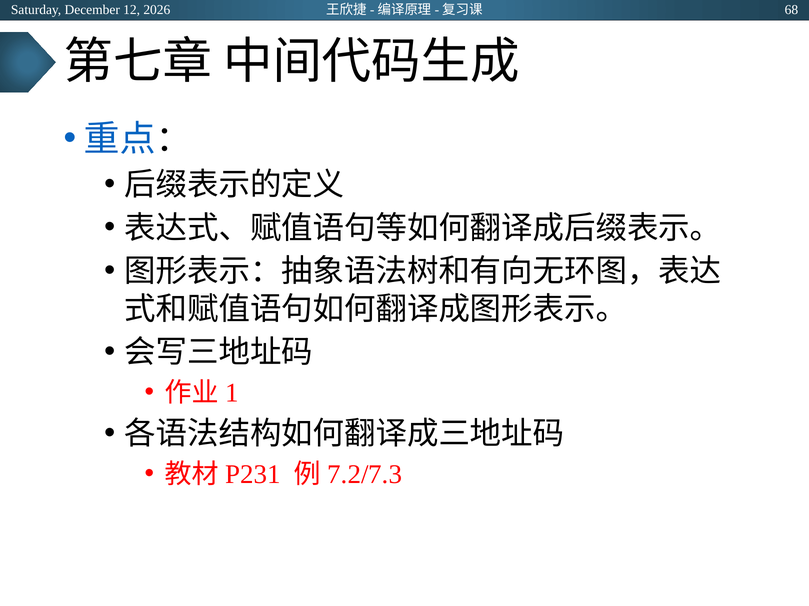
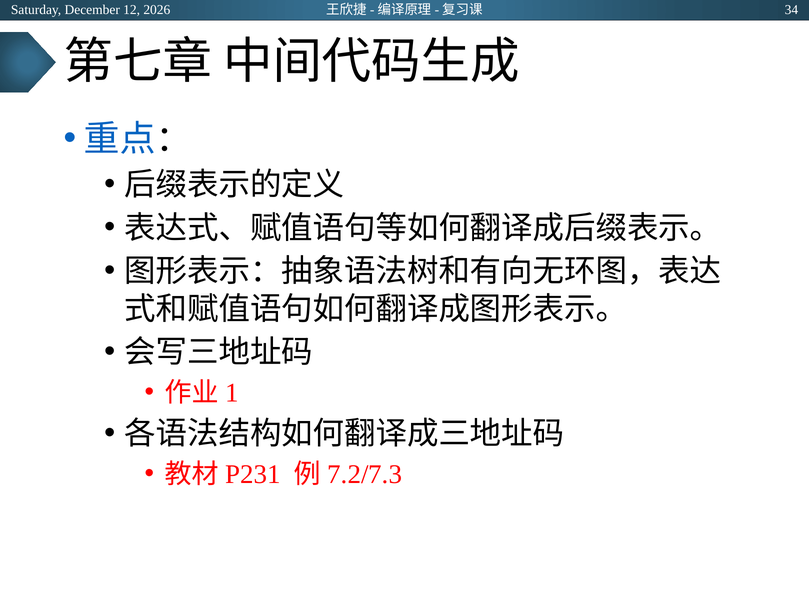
68: 68 -> 34
